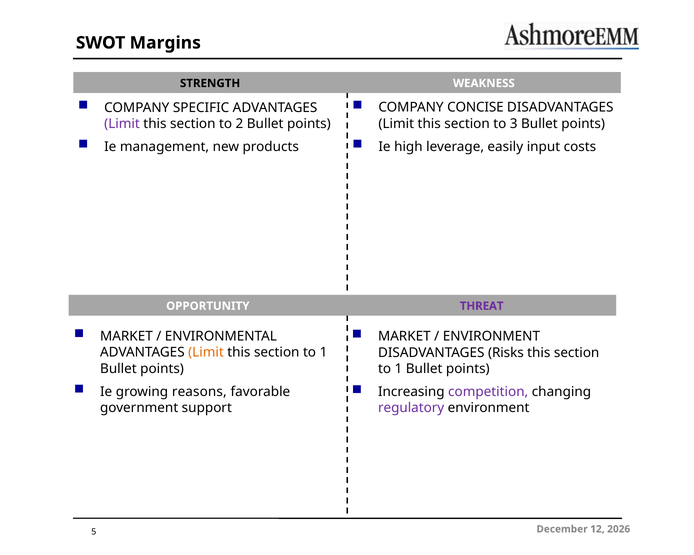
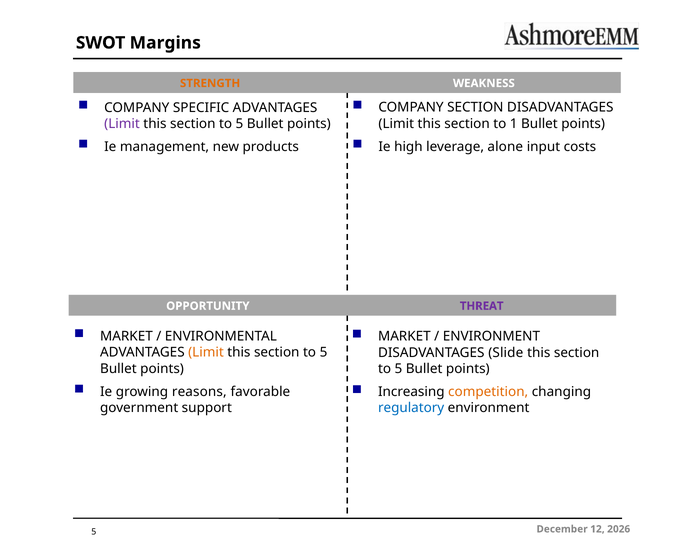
STRENGTH colour: black -> orange
COMPANY CONCISE: CONCISE -> SECTION
3: 3 -> 1
2 at (239, 124): 2 -> 5
easily: easily -> alone
1 at (323, 353): 1 -> 5
Risks: Risks -> Slide
1 at (398, 369): 1 -> 5
competition colour: purple -> orange
regulatory colour: purple -> blue
